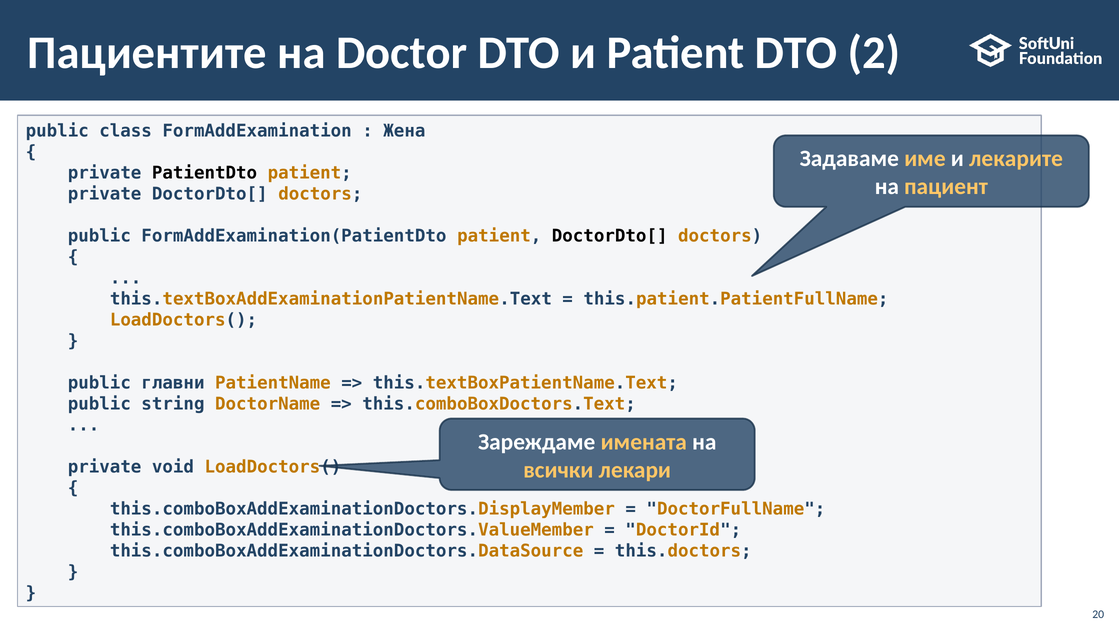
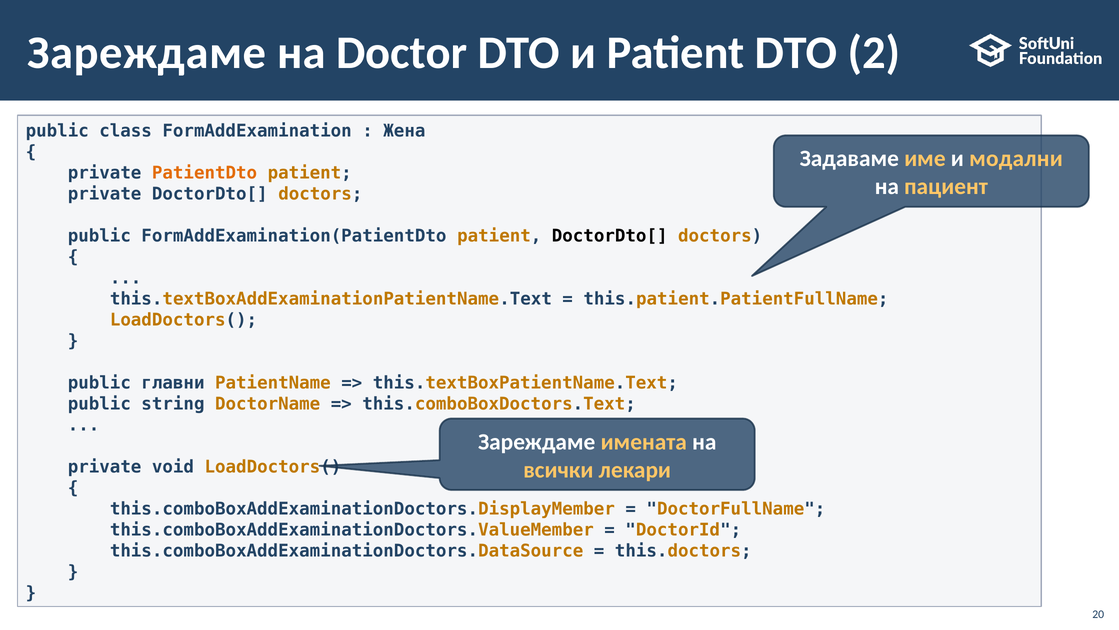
Пациентите at (147, 53): Пациентите -> Зареждаме
лекарите: лекарите -> модални
PatientDto colour: black -> orange
